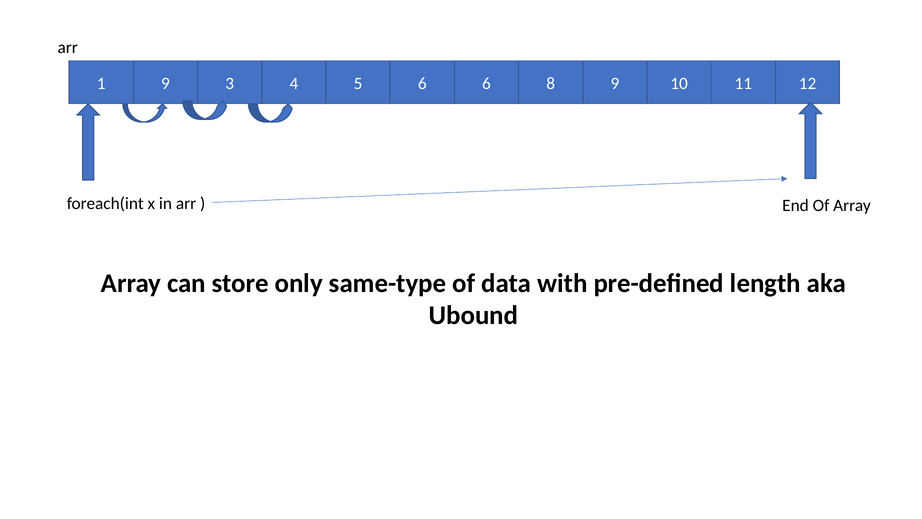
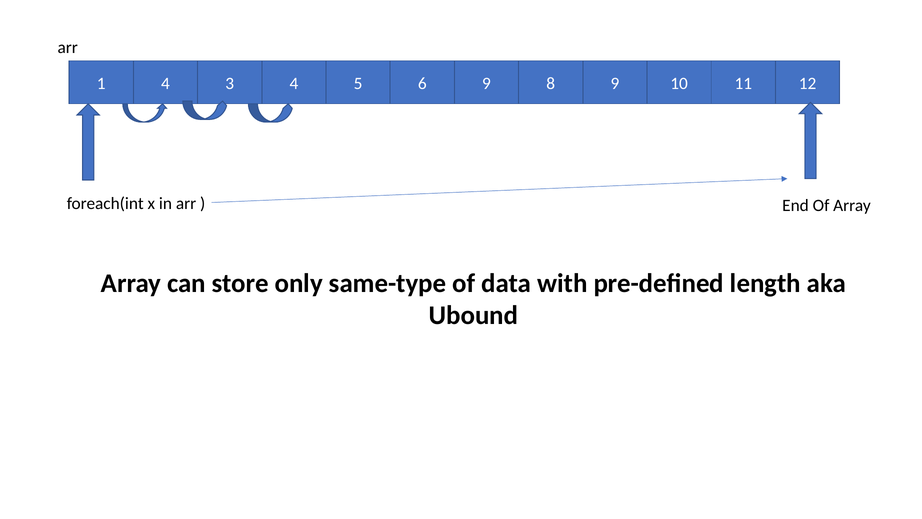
1 9: 9 -> 4
6 6: 6 -> 9
